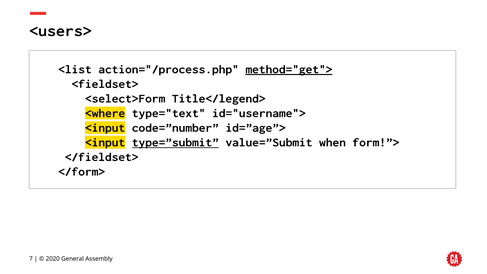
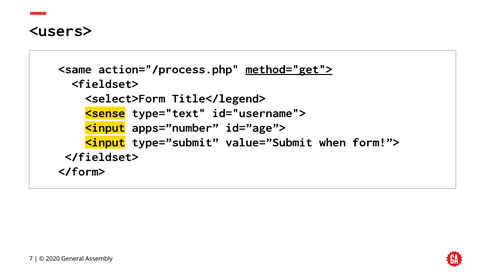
<list: <list -> <same
<where: <where -> <sense
code=”number: code=”number -> apps=”number
type=”submit underline: present -> none
